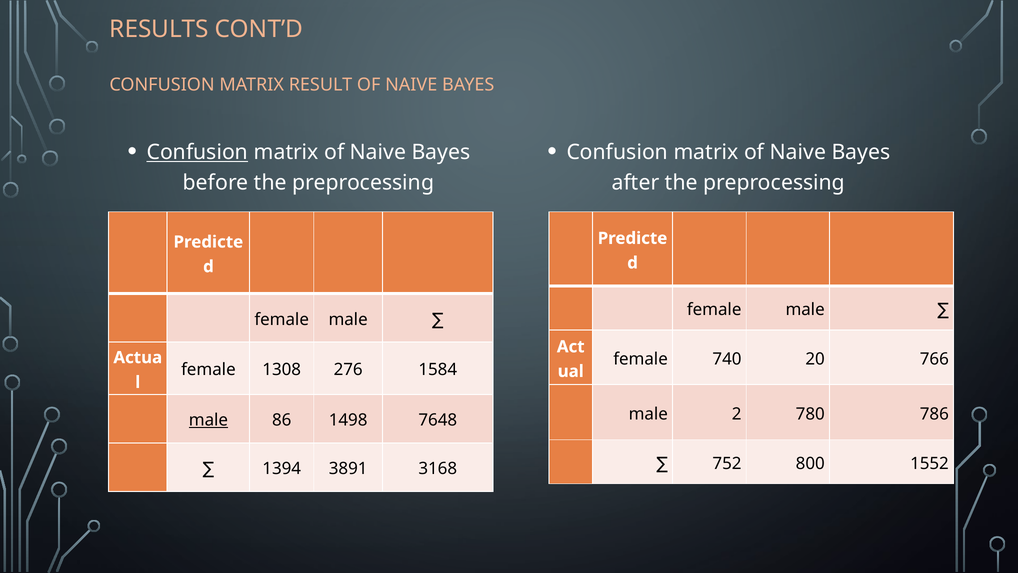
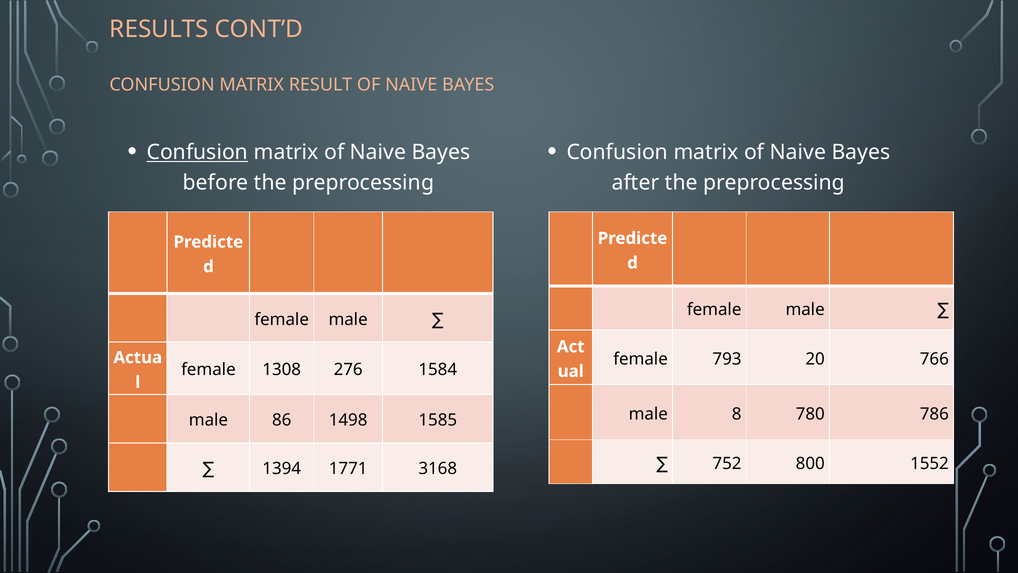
740: 740 -> 793
2: 2 -> 8
male at (208, 420) underline: present -> none
7648: 7648 -> 1585
3891: 3891 -> 1771
